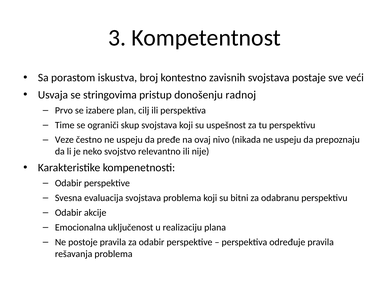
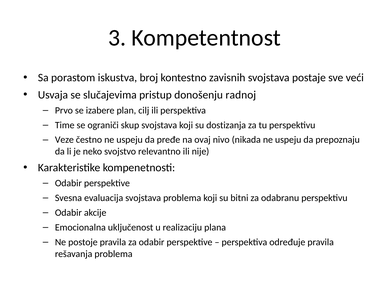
stringovima: stringovima -> slučajevima
uspešnost: uspešnost -> dostizanja
